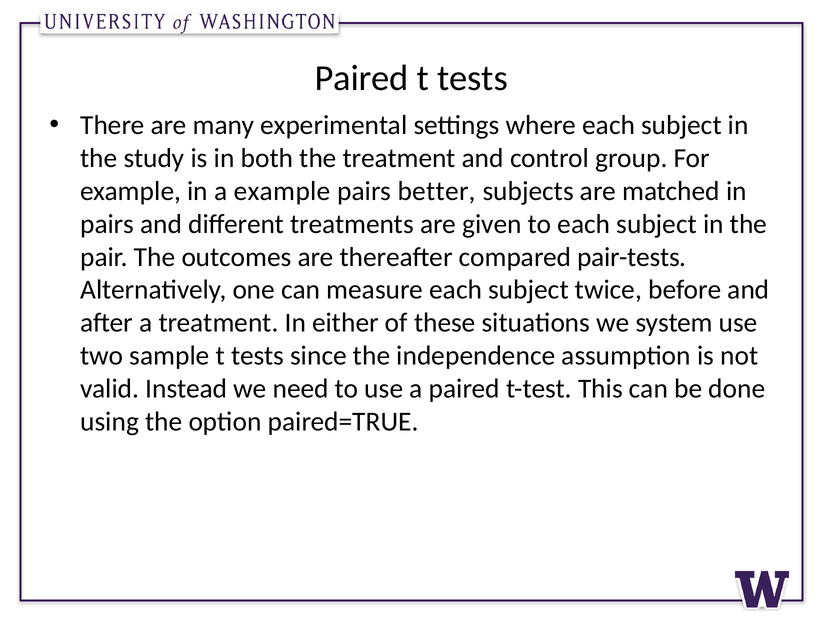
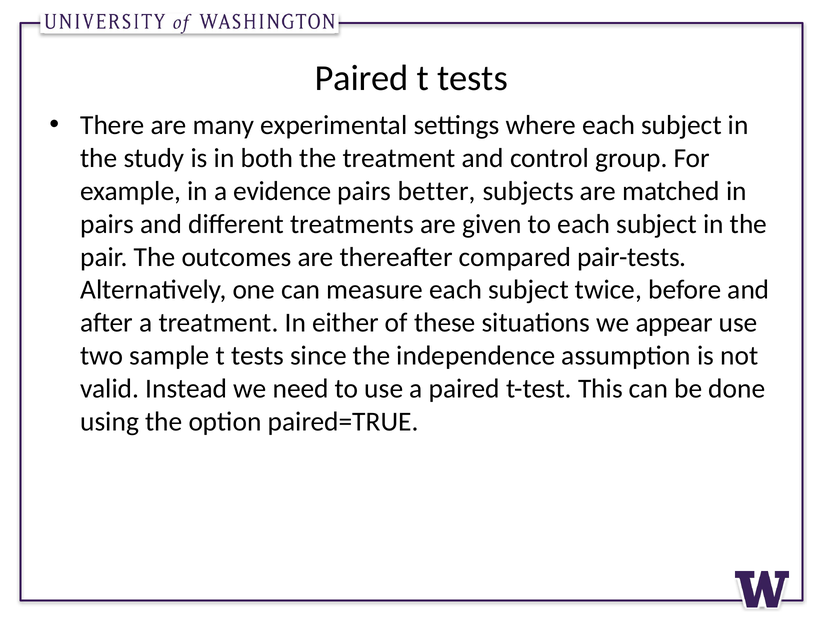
a example: example -> evidence
system: system -> appear
